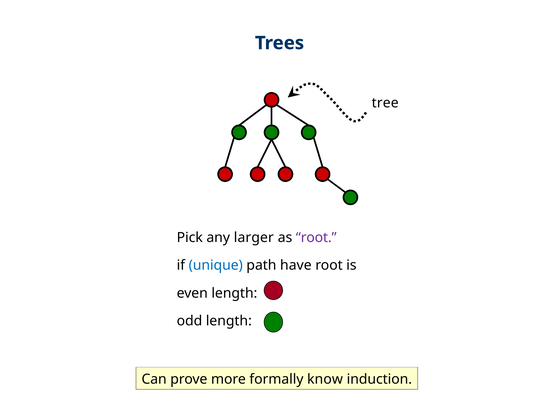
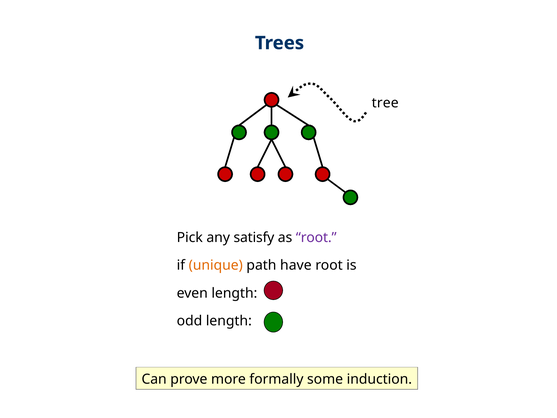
larger: larger -> satisfy
unique colour: blue -> orange
know: know -> some
